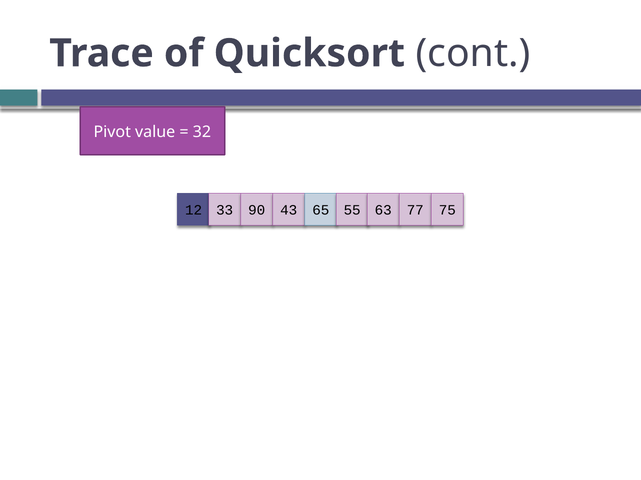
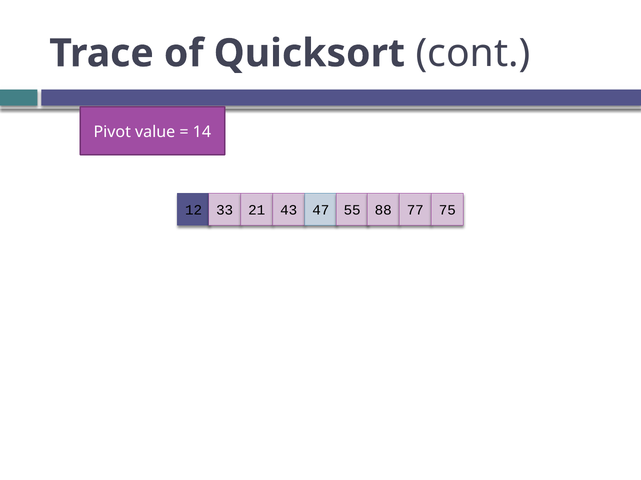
32: 32 -> 14
90: 90 -> 21
65: 65 -> 47
63: 63 -> 88
